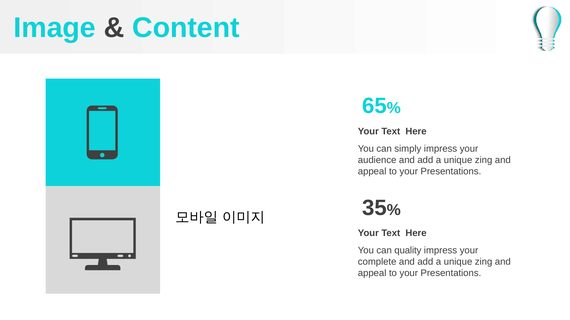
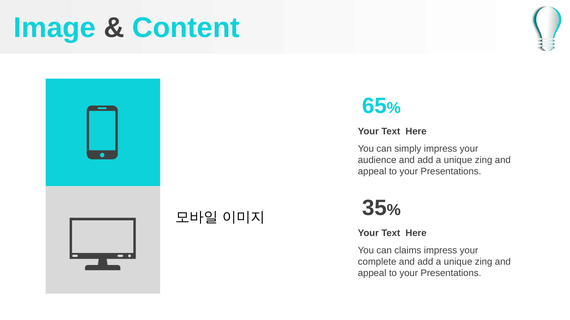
quality: quality -> claims
